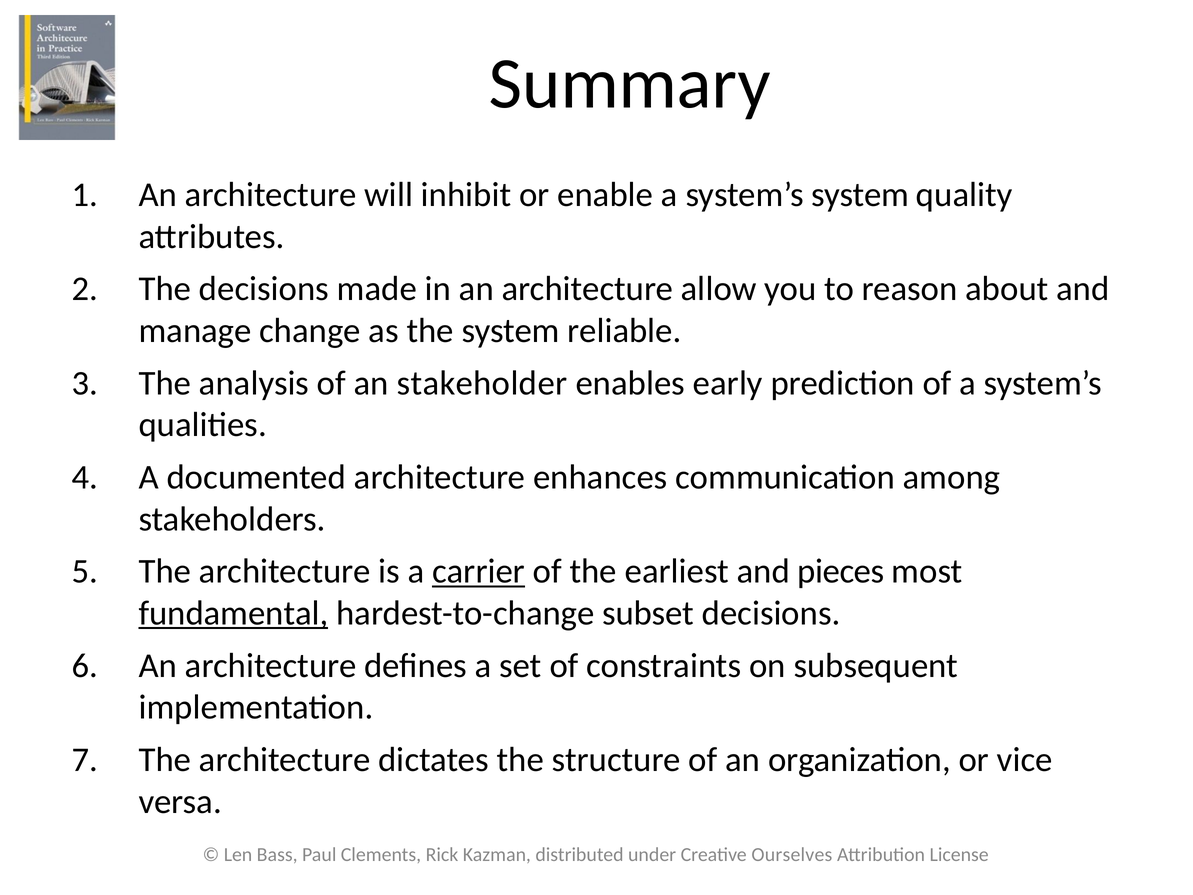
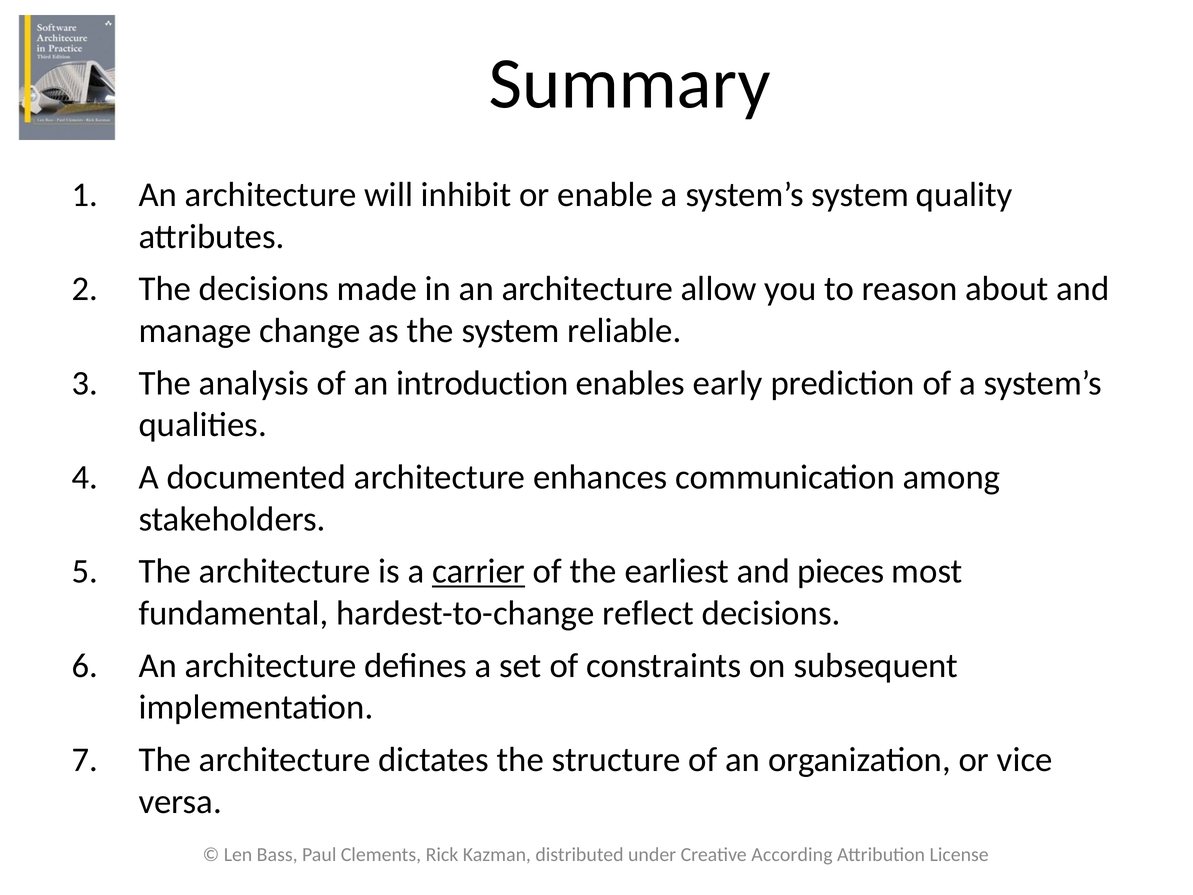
stakeholder: stakeholder -> introduction
fundamental underline: present -> none
subset: subset -> reflect
Ourselves: Ourselves -> According
